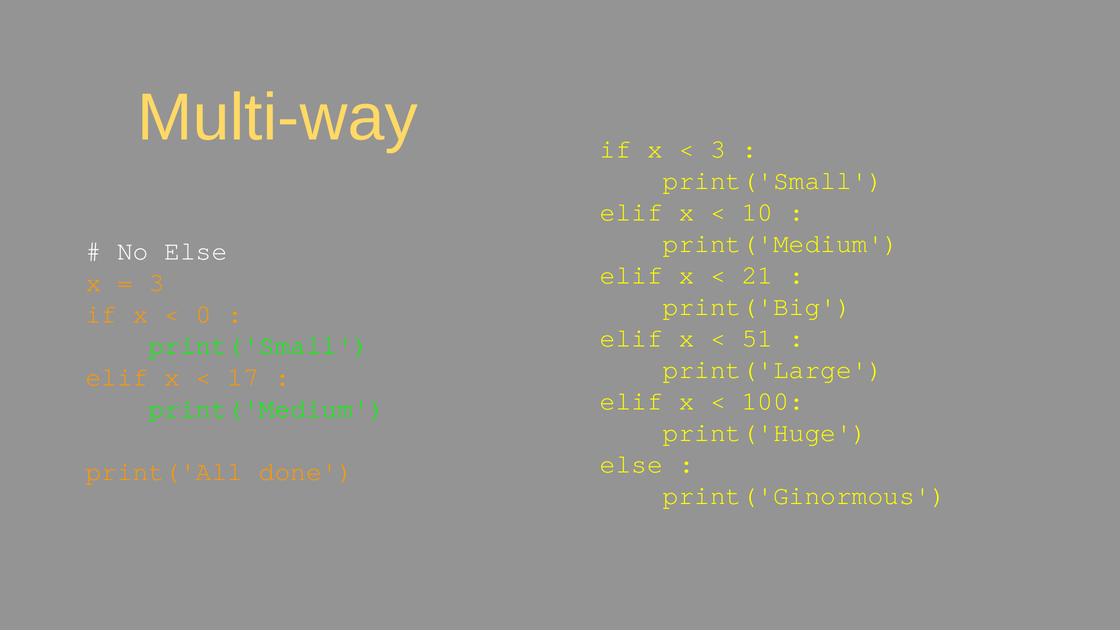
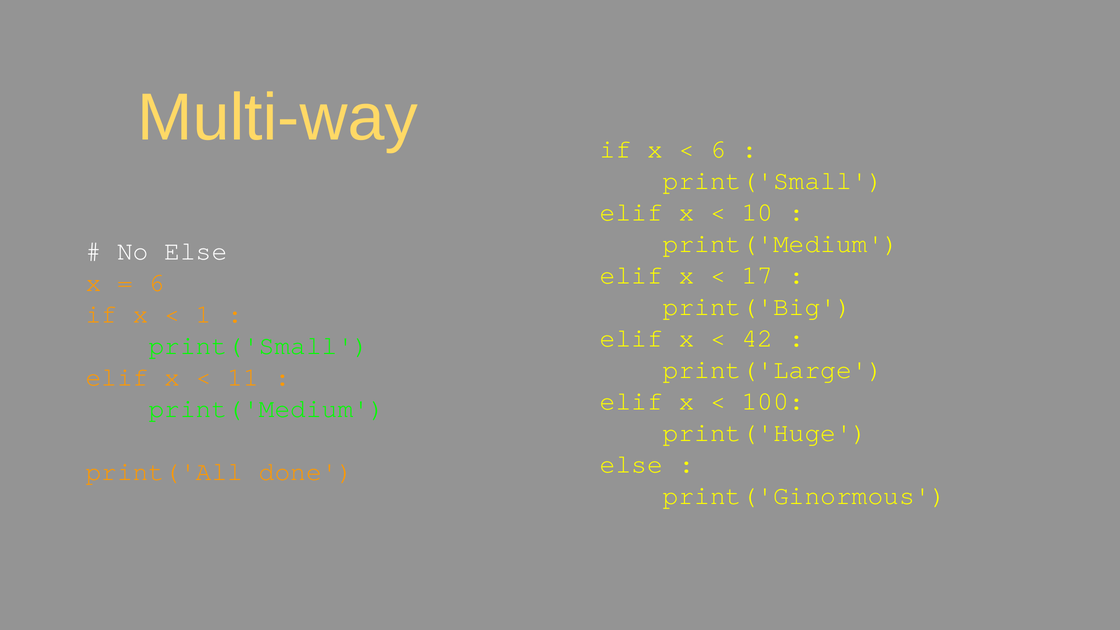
3 at (718, 149): 3 -> 6
21: 21 -> 17
3 at (157, 282): 3 -> 6
0: 0 -> 1
51: 51 -> 42
17: 17 -> 11
